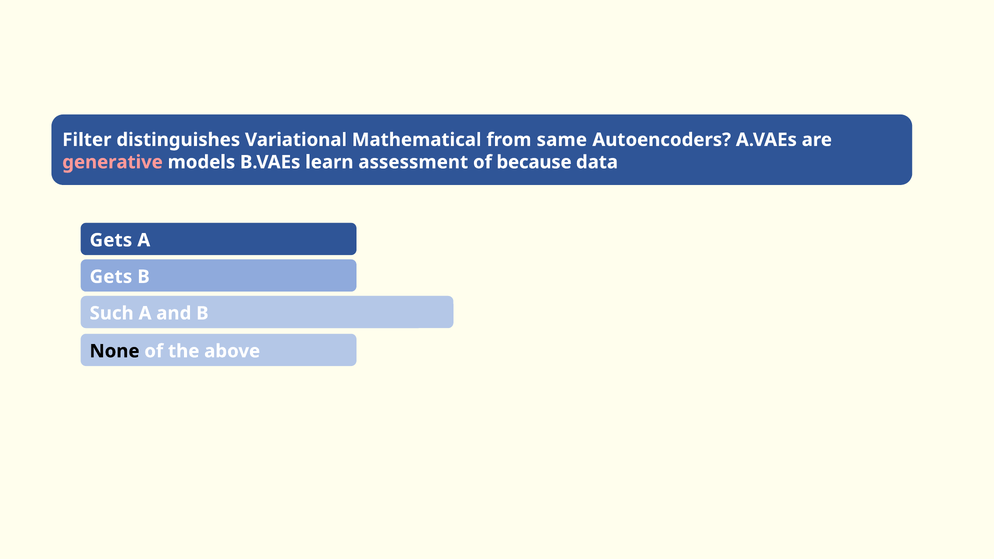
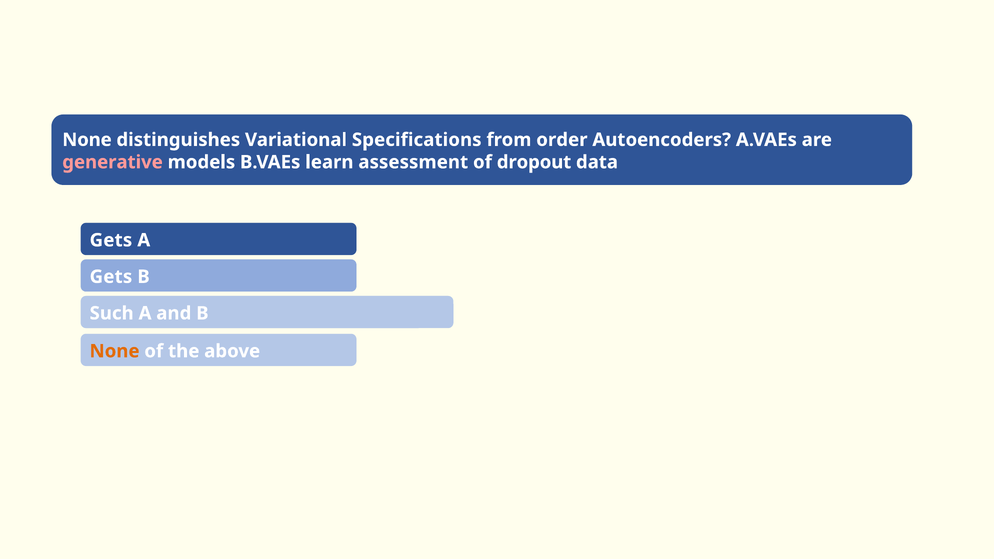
Filter at (87, 140): Filter -> None
Mathematical: Mathematical -> Specifications
same: same -> order
because: because -> dropout
None at (115, 351) colour: black -> orange
